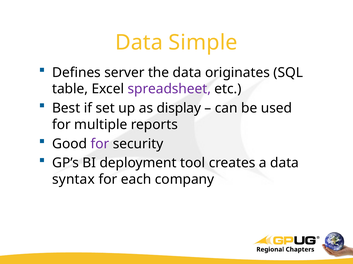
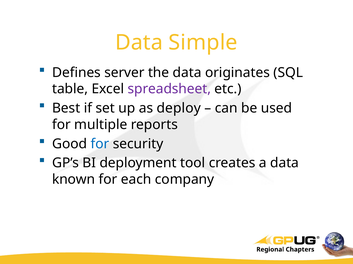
display: display -> deploy
for at (100, 144) colour: purple -> blue
syntax: syntax -> known
